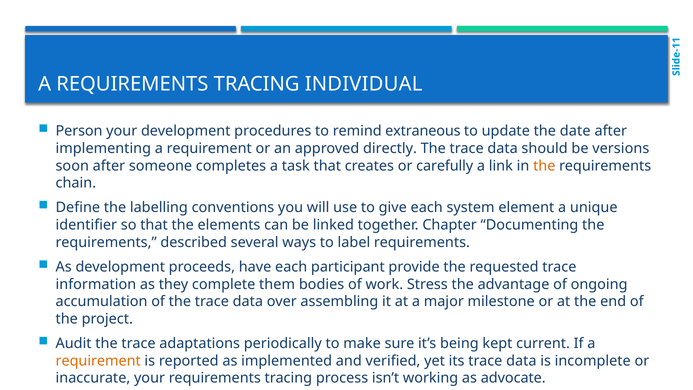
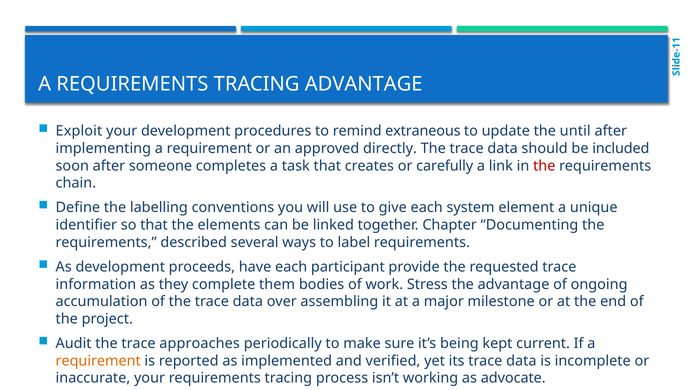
TRACING INDIVIDUAL: INDIVIDUAL -> ADVANTAGE
Person: Person -> Exploit
date: date -> until
versions: versions -> included
the at (544, 166) colour: orange -> red
adaptations: adaptations -> approaches
